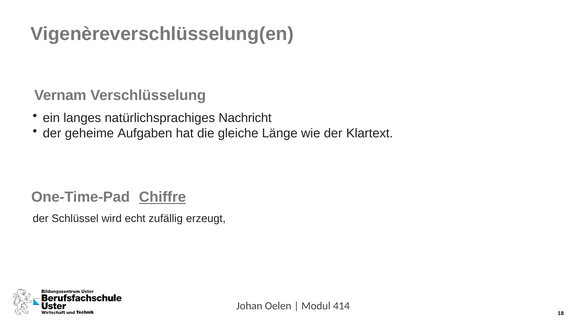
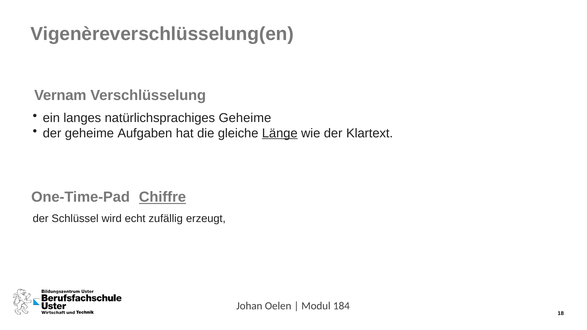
natürlichsprachiges Nachricht: Nachricht -> Geheime
Länge underline: none -> present
414: 414 -> 184
